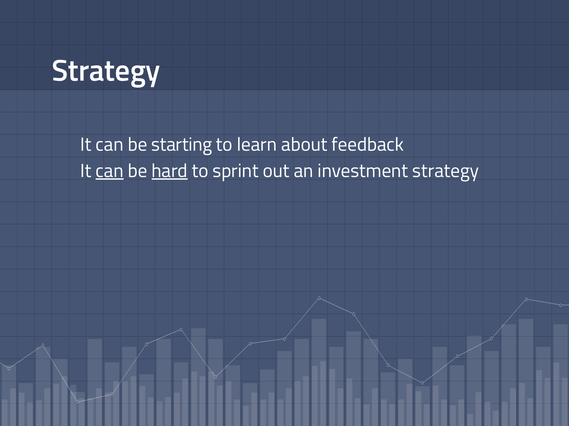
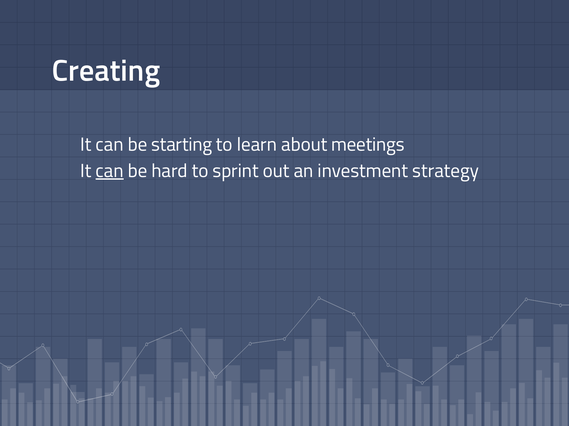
Strategy at (106, 71): Strategy -> Creating
feedback: feedback -> meetings
hard underline: present -> none
